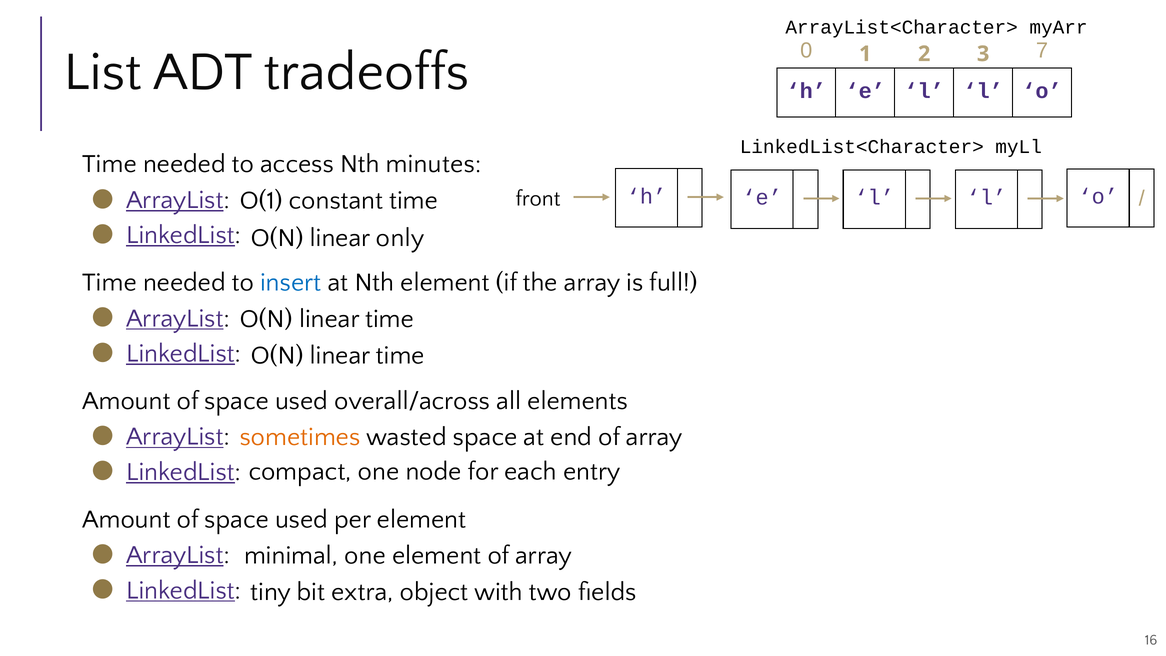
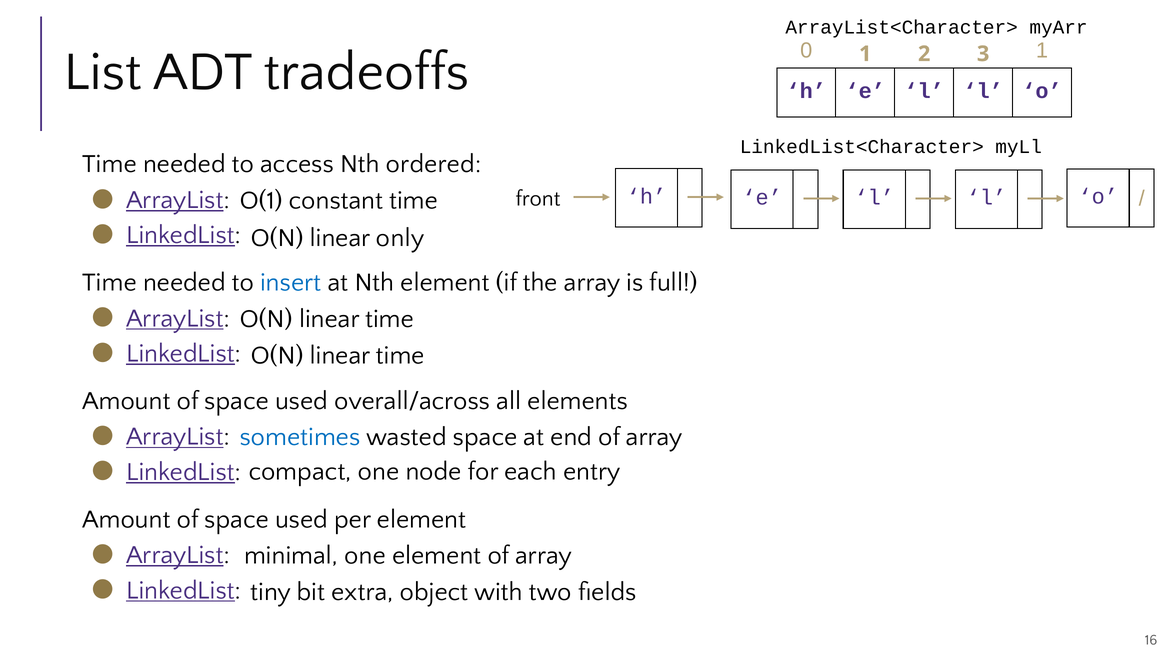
7 at (1042, 51): 7 -> 1
minutes: minutes -> ordered
sometimes colour: orange -> blue
